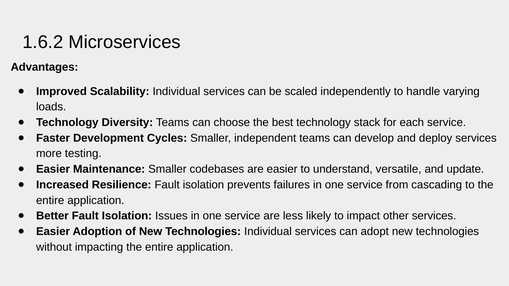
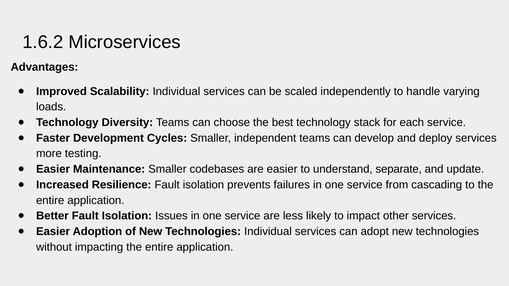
versatile: versatile -> separate
